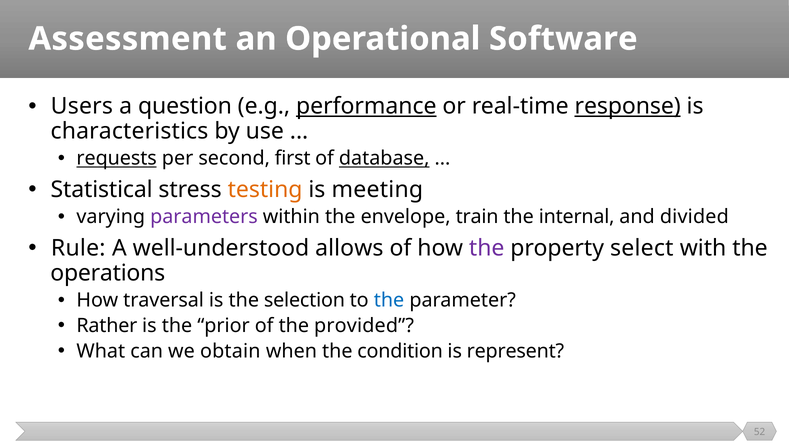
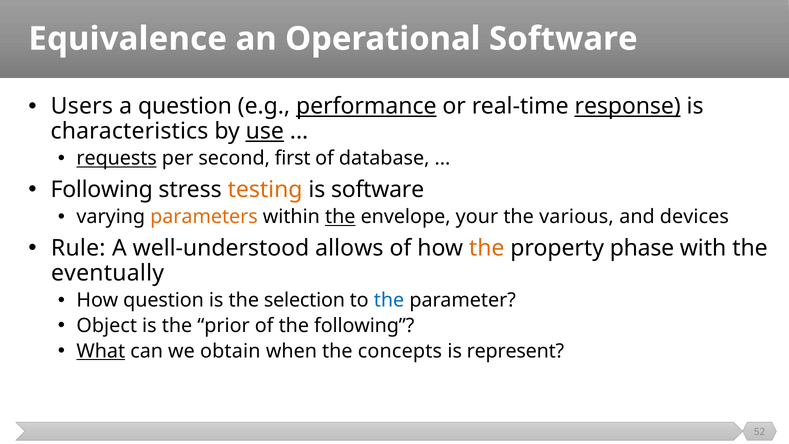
Assessment: Assessment -> Equivalence
use underline: none -> present
database underline: present -> none
Statistical at (102, 190): Statistical -> Following
is meeting: meeting -> software
parameters colour: purple -> orange
the at (340, 217) underline: none -> present
train: train -> your
internal: internal -> various
divided: divided -> devices
the at (487, 248) colour: purple -> orange
select: select -> phase
operations: operations -> eventually
How traversal: traversal -> question
Rather: Rather -> Object
the provided: provided -> following
What underline: none -> present
condition: condition -> concepts
